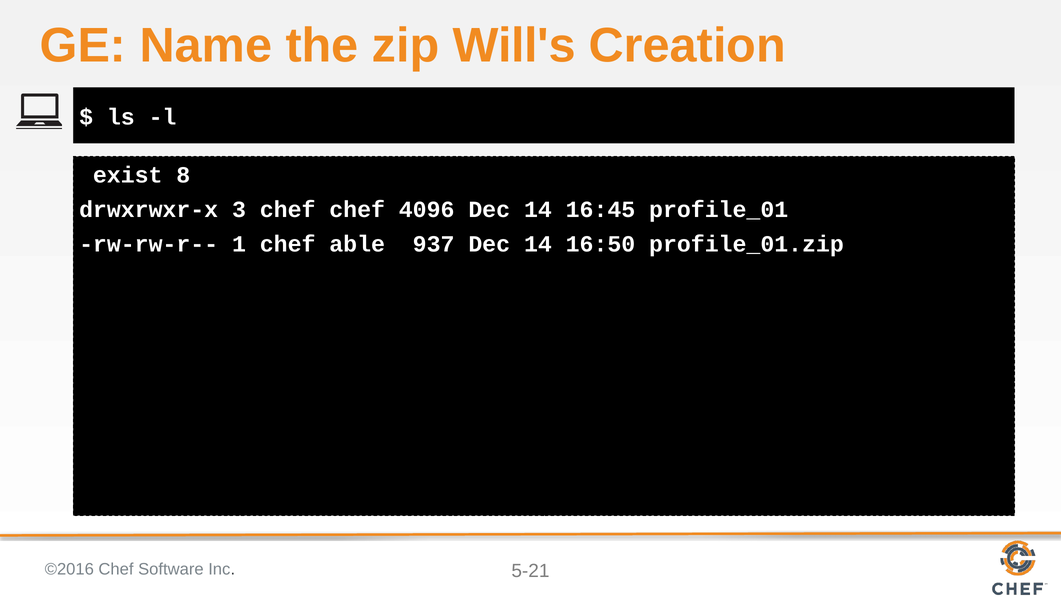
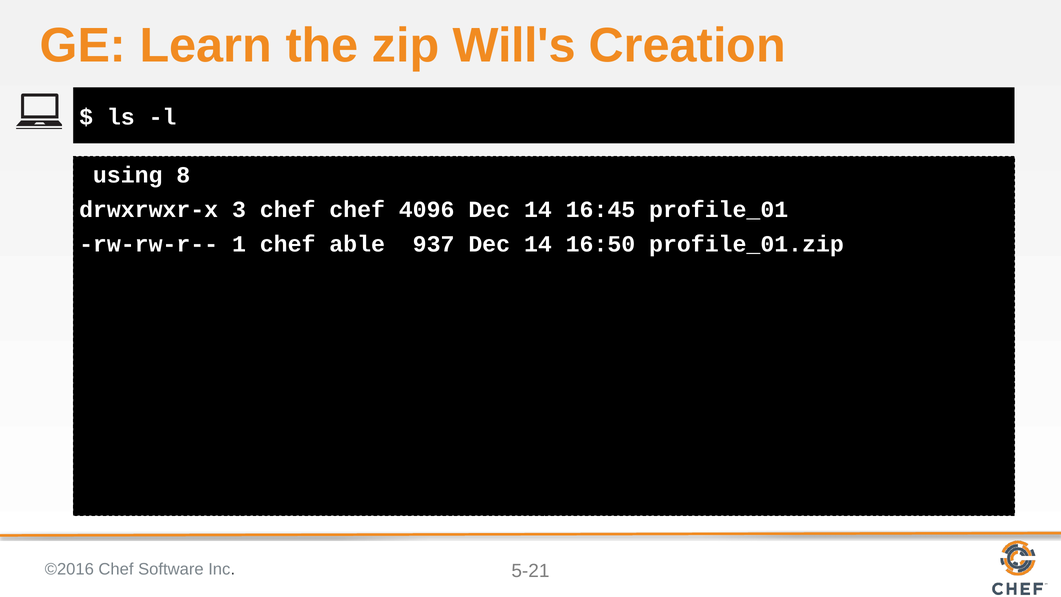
Name: Name -> Learn
exist: exist -> using
